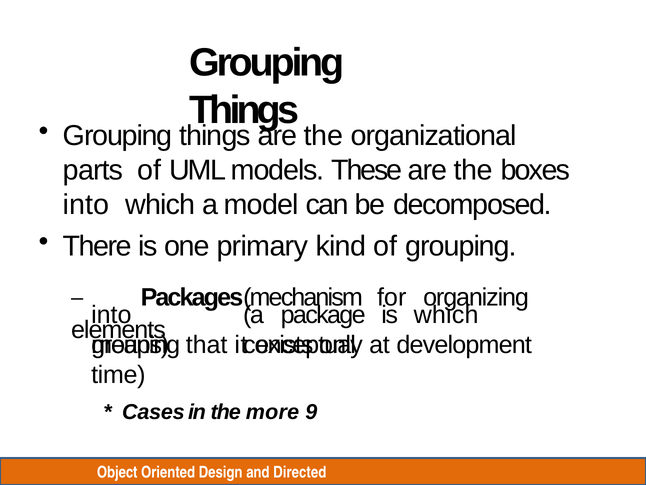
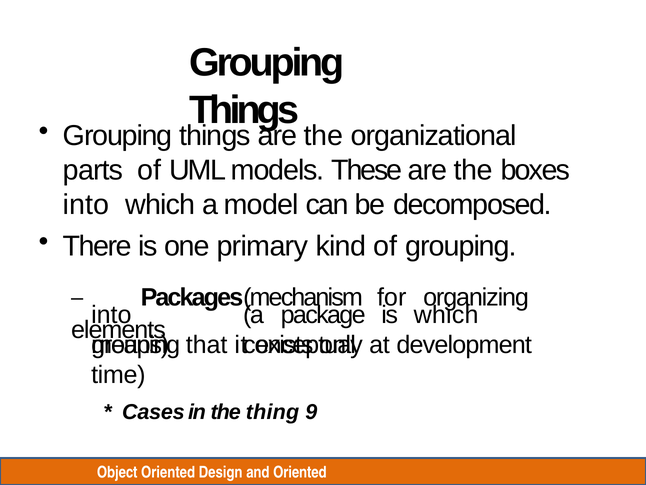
more: more -> thing
and Directed: Directed -> Oriented
